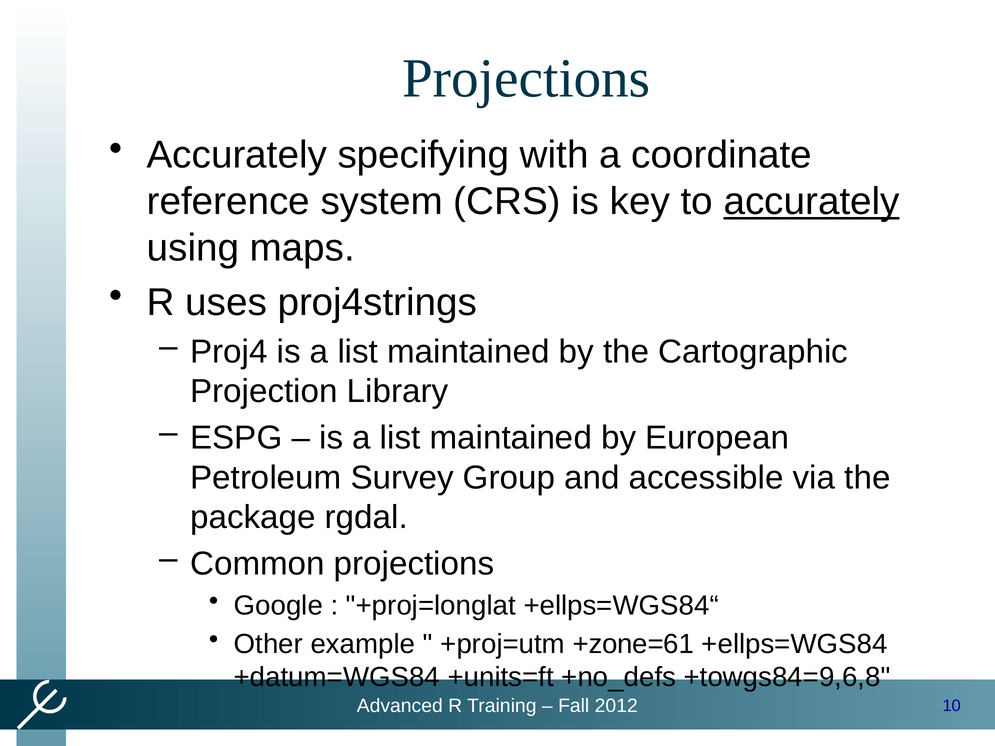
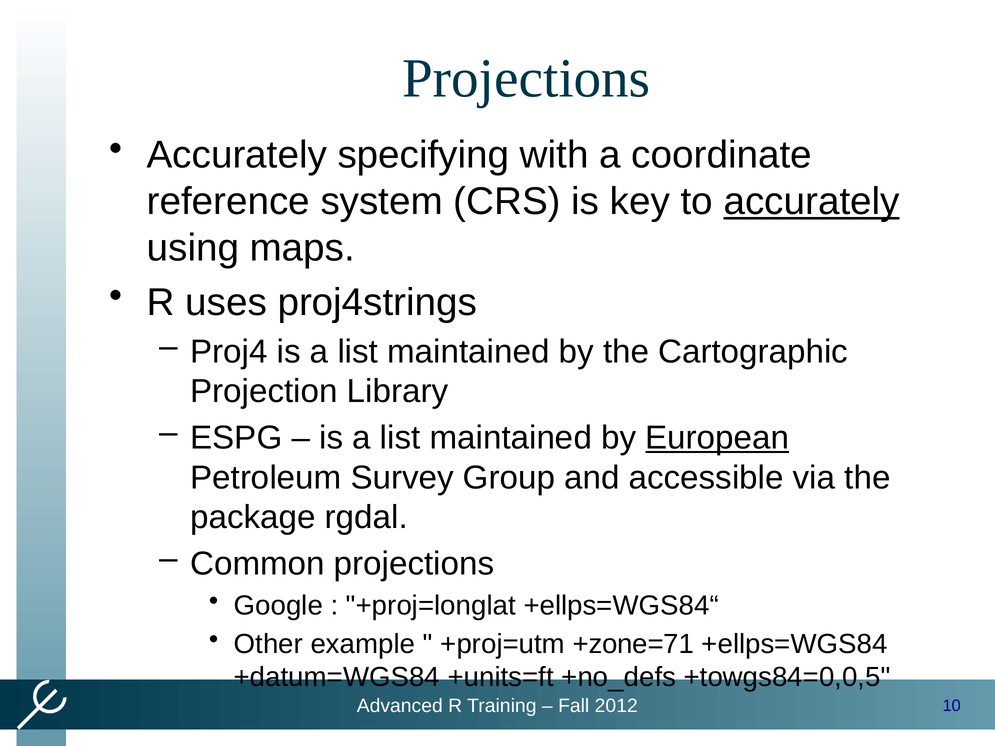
European underline: none -> present
+zone=61: +zone=61 -> +zone=71
+towgs84=9,6,8: +towgs84=9,6,8 -> +towgs84=0,0,5
